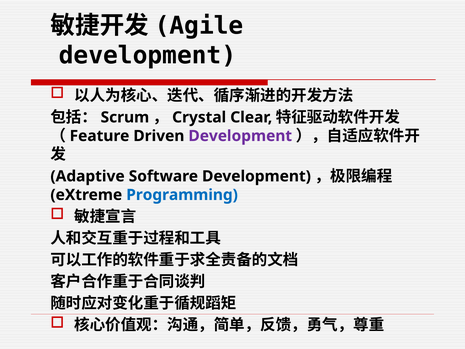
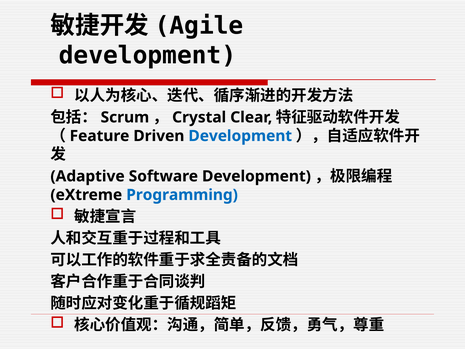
Development at (240, 136) colour: purple -> blue
